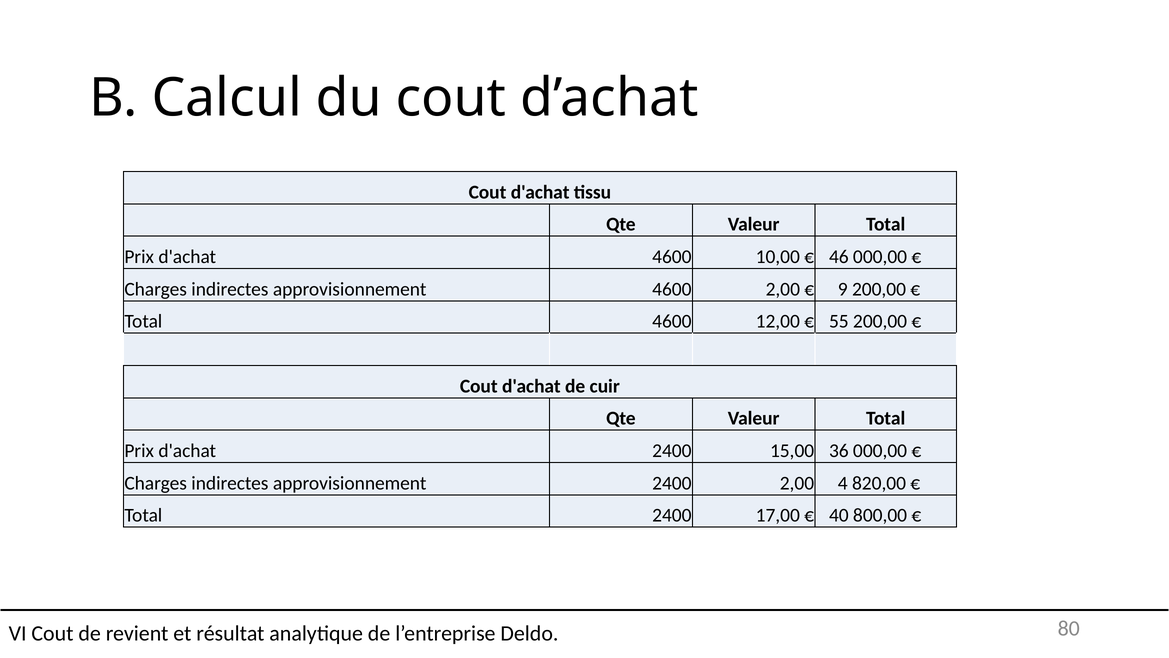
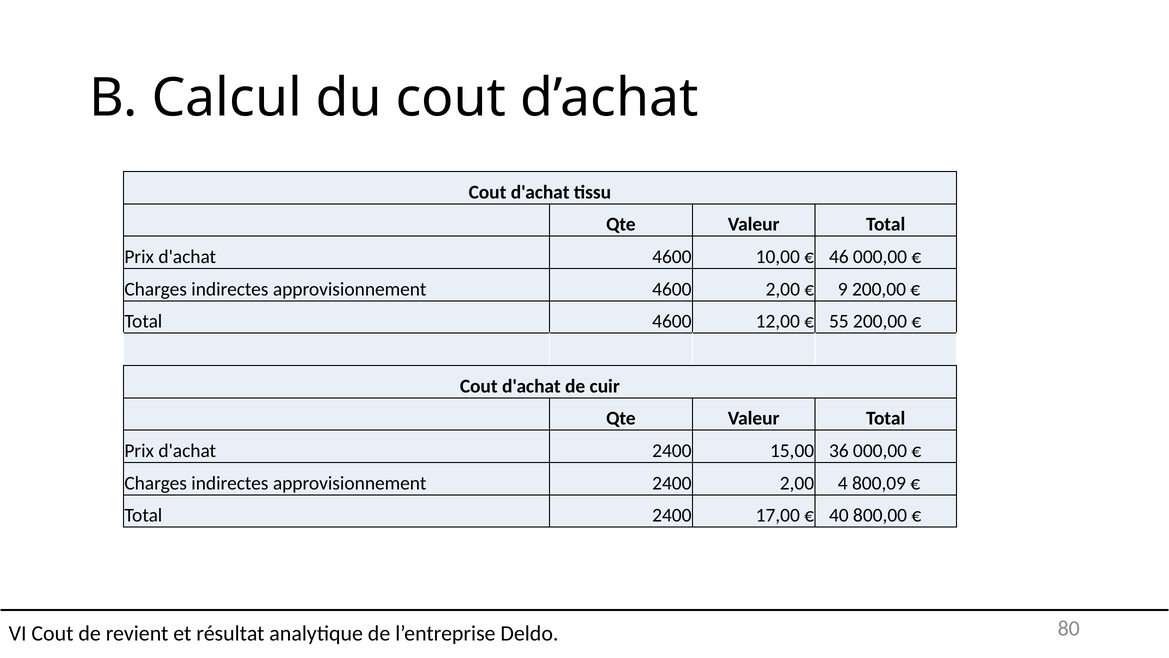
820,00: 820,00 -> 800,09
